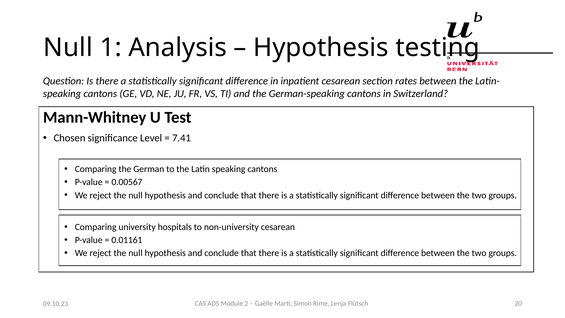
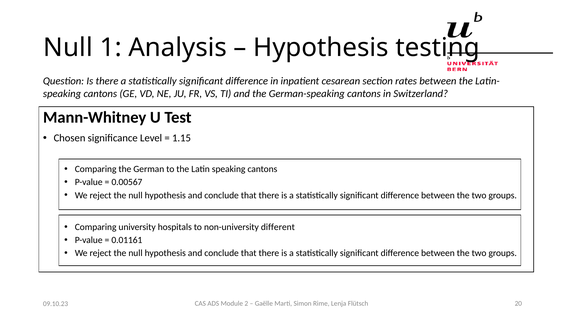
7.41: 7.41 -> 1.15
non-university cesarean: cesarean -> different
